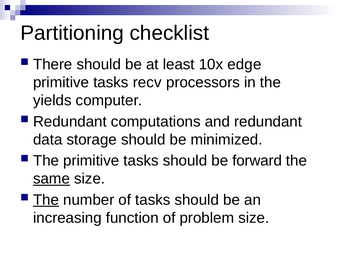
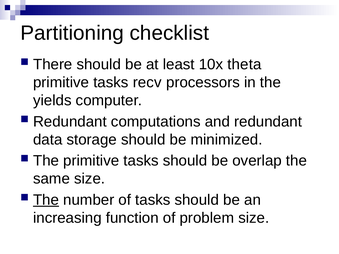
edge: edge -> theta
forward: forward -> overlap
same underline: present -> none
